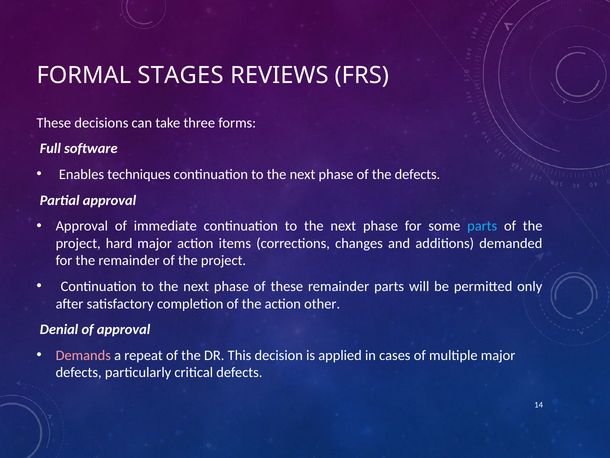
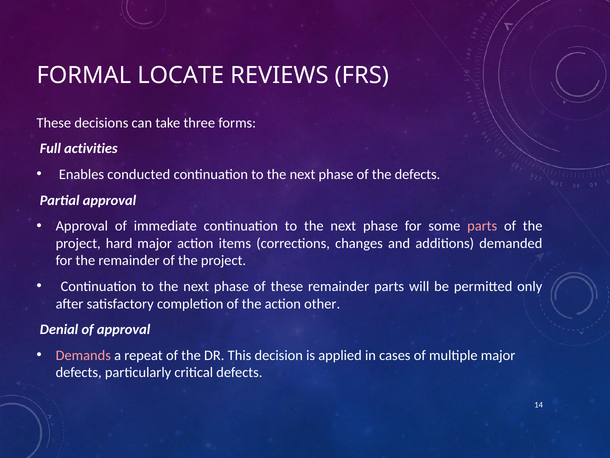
STAGES: STAGES -> LOCATE
software: software -> activities
techniques: techniques -> conducted
parts at (482, 226) colour: light blue -> pink
